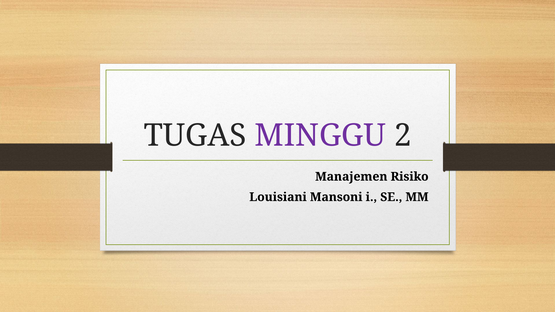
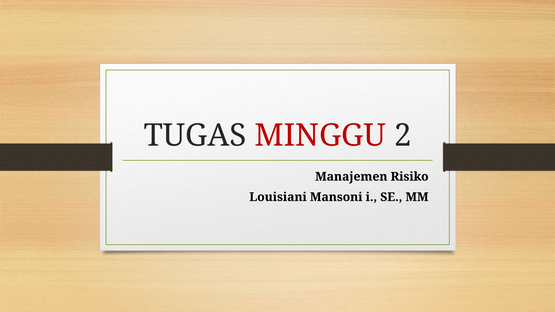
MINGGU colour: purple -> red
